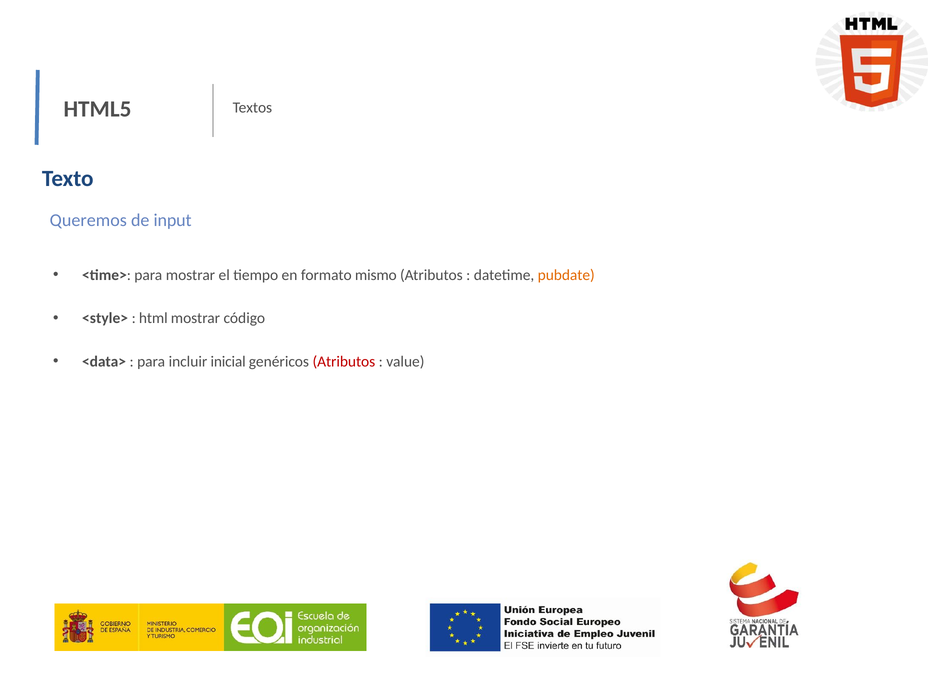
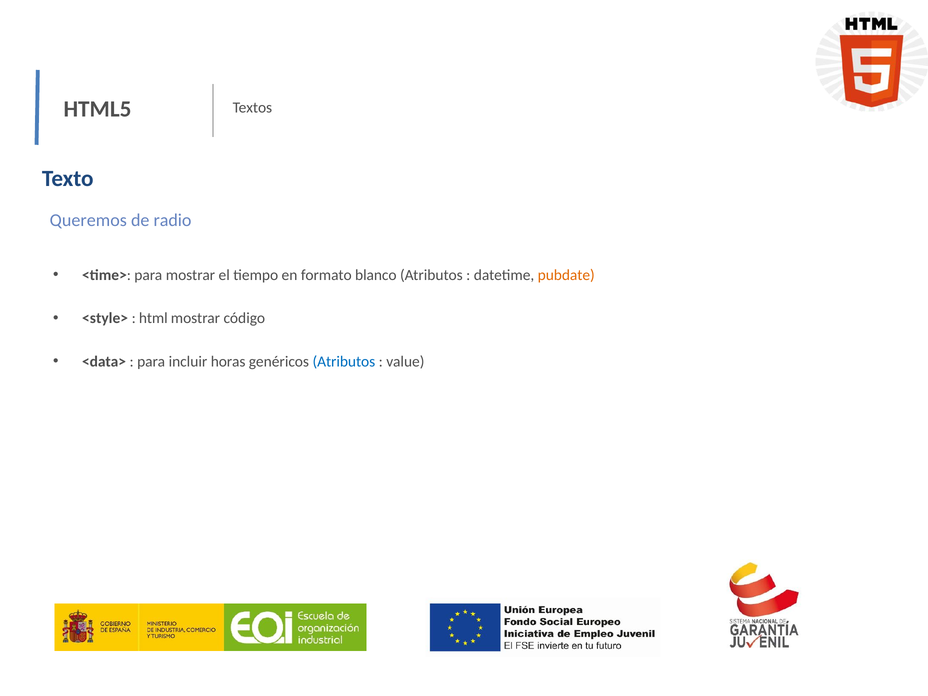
input: input -> radio
mismo: mismo -> blanco
inicial: inicial -> horas
Atributos at (344, 362) colour: red -> blue
